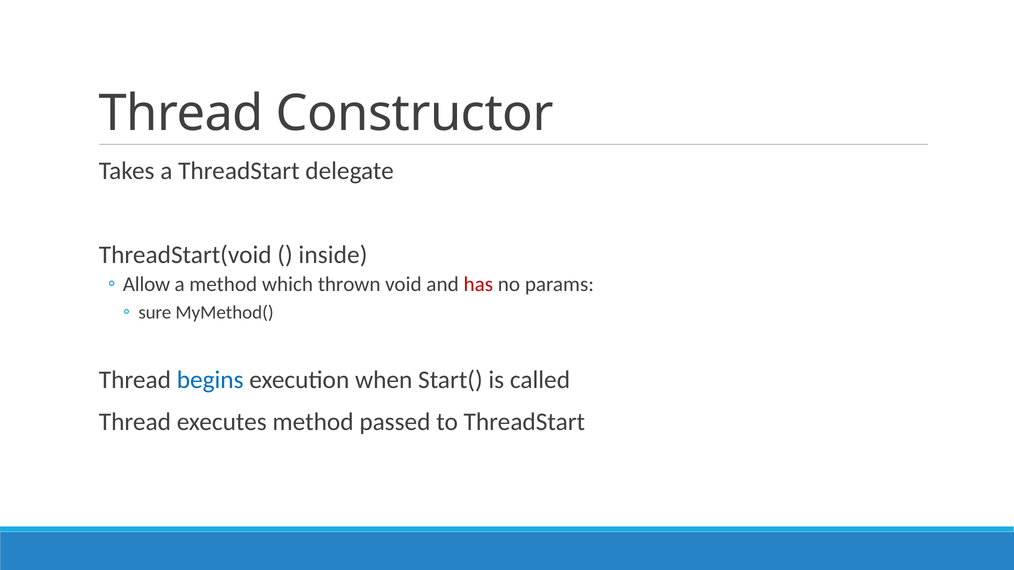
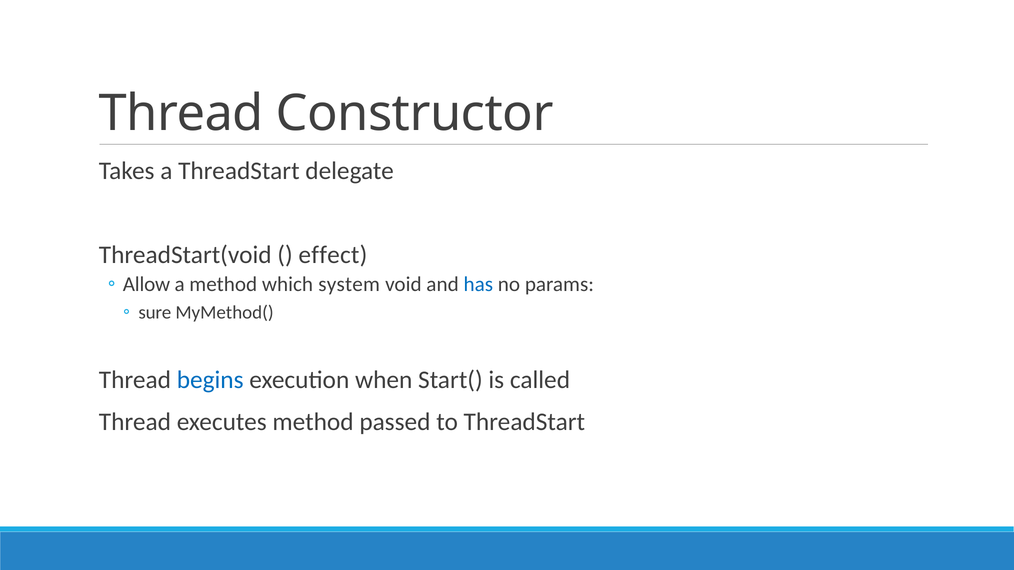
inside: inside -> effect
thrown: thrown -> system
has colour: red -> blue
